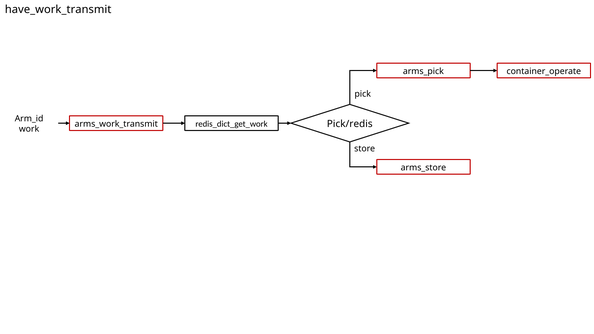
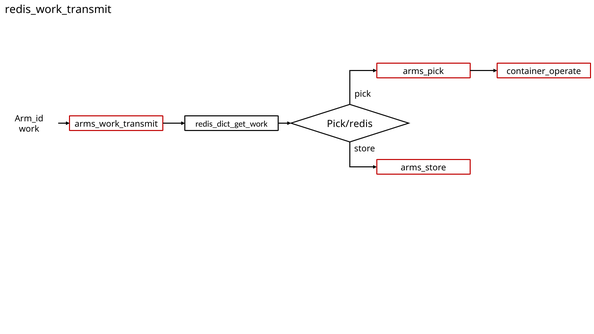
have_work_transmit: have_work_transmit -> redis_work_transmit
